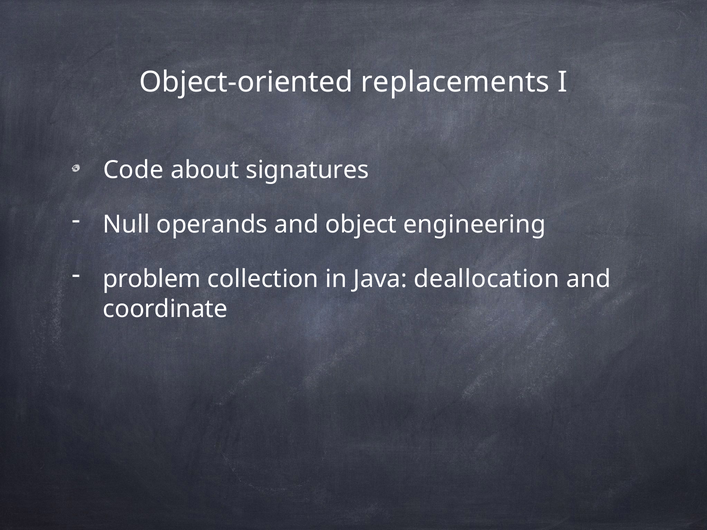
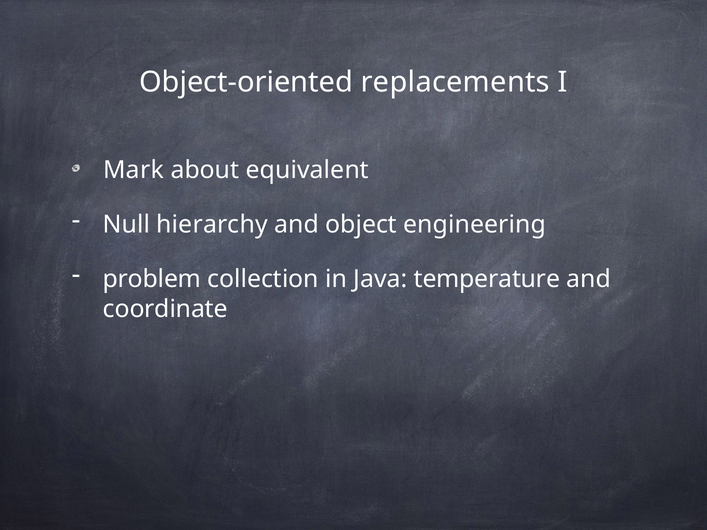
Code: Code -> Mark
signatures: signatures -> equivalent
operands: operands -> hierarchy
deallocation: deallocation -> temperature
